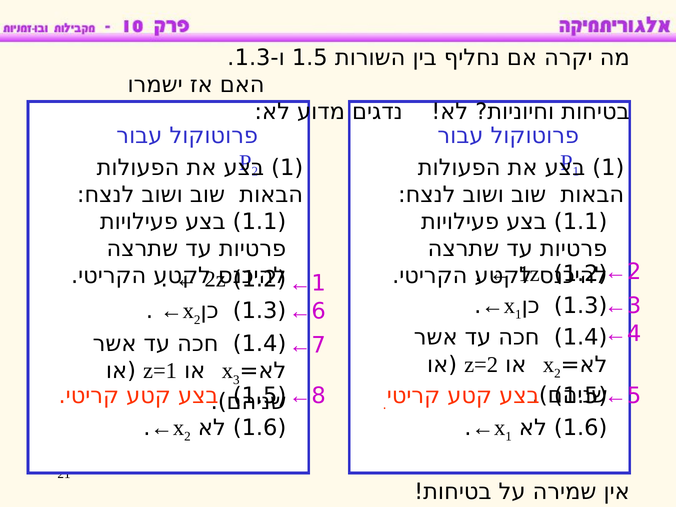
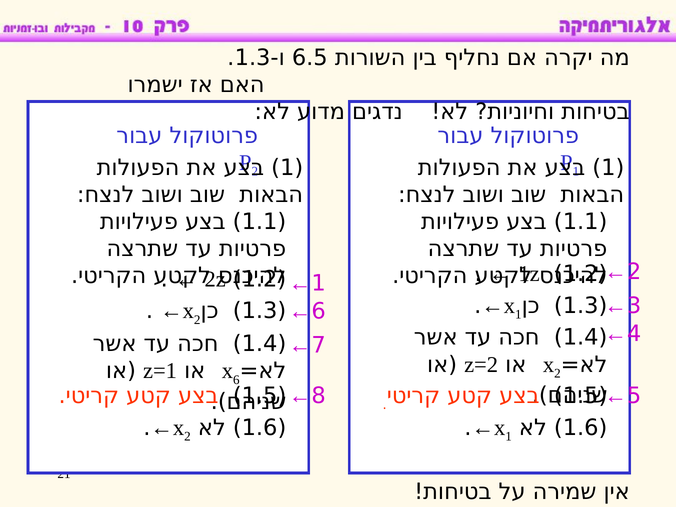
1.5 at (310, 58): 1.5 -> 6.5
3 at (236, 380): 3 -> 6
